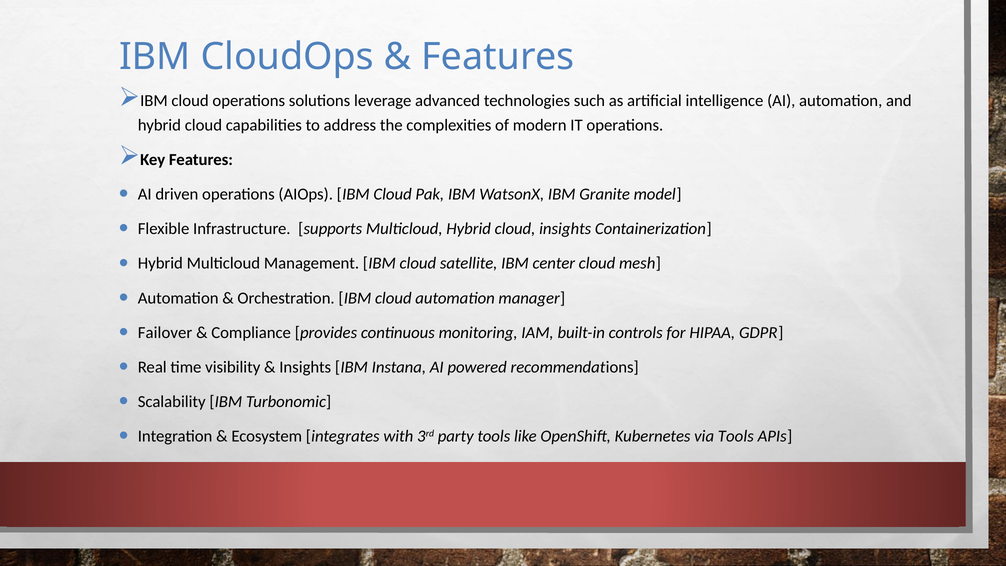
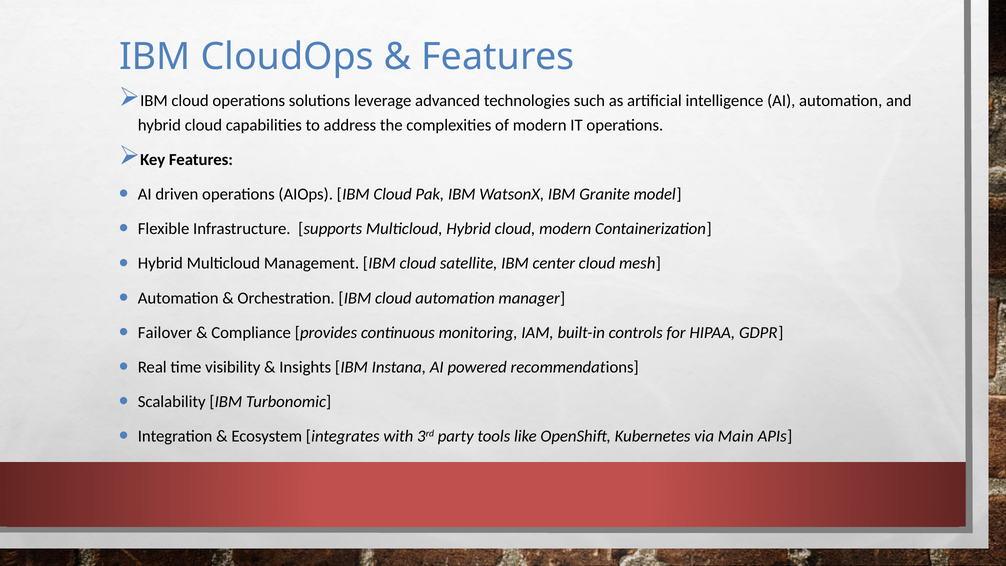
cloud insights: insights -> modern
via Tools: Tools -> Main
